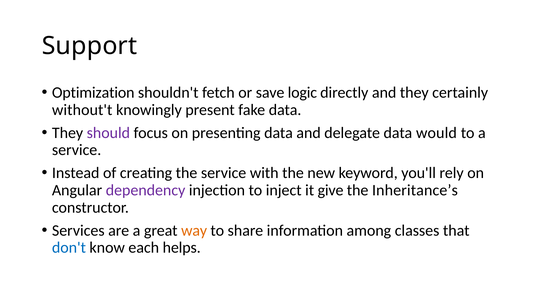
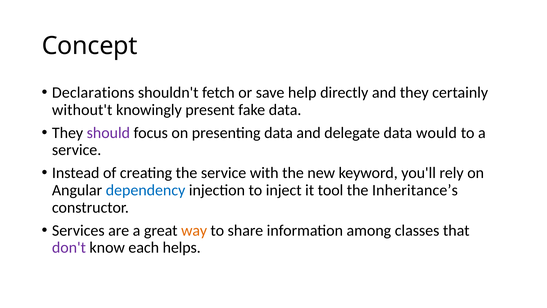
Support: Support -> Concept
Optimization: Optimization -> Declarations
logic: logic -> help
dependency colour: purple -> blue
give: give -> tool
don't colour: blue -> purple
